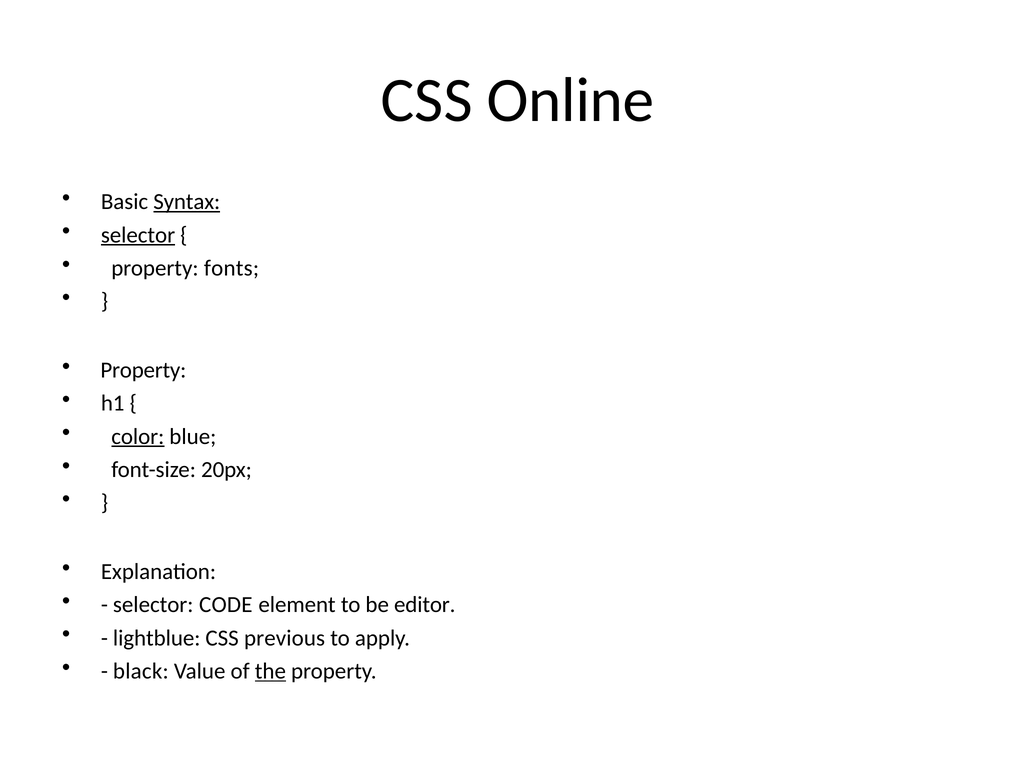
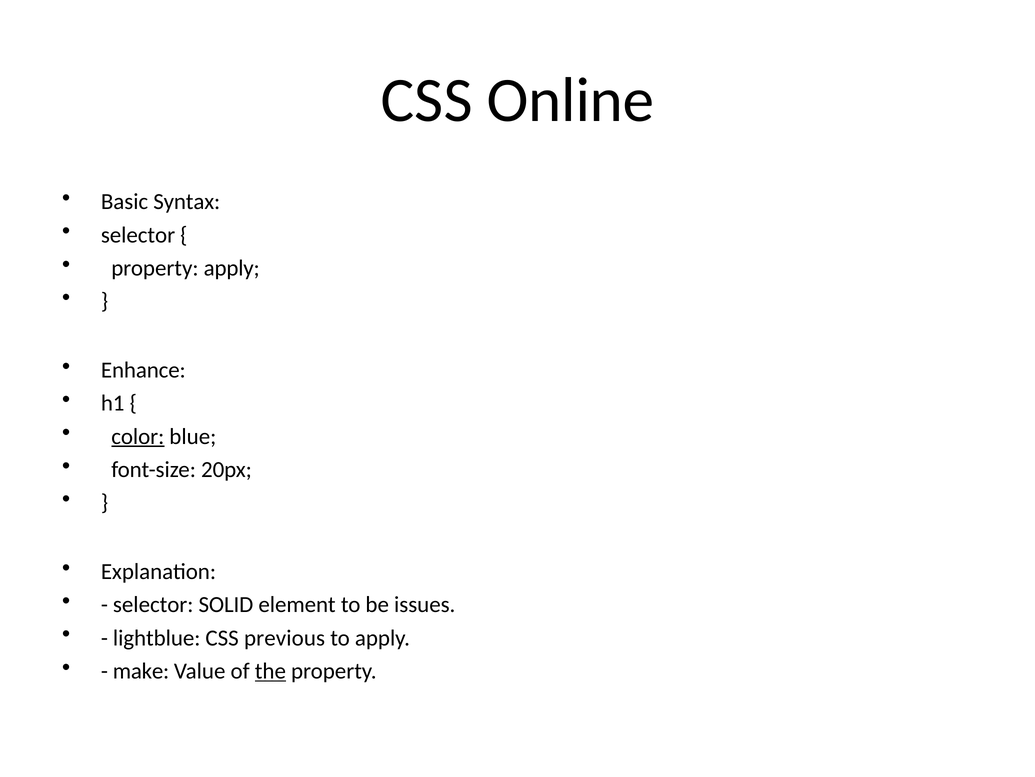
Syntax underline: present -> none
selector at (138, 235) underline: present -> none
property fonts: fonts -> apply
Property at (143, 370): Property -> Enhance
CODE: CODE -> SOLID
editor: editor -> issues
black: black -> make
